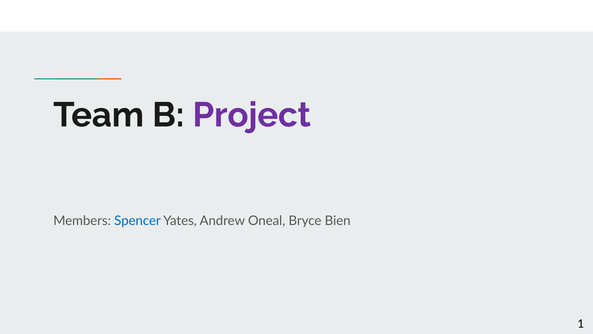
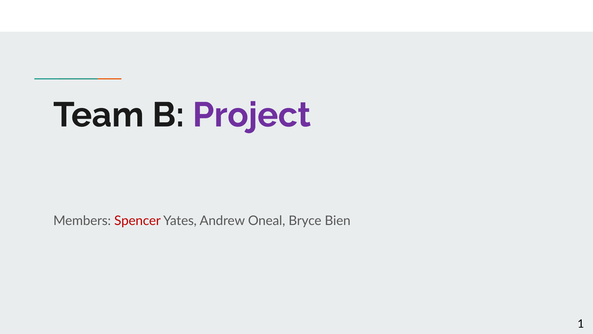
Spencer colour: blue -> red
